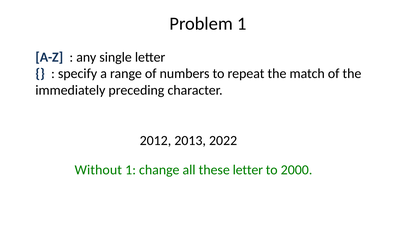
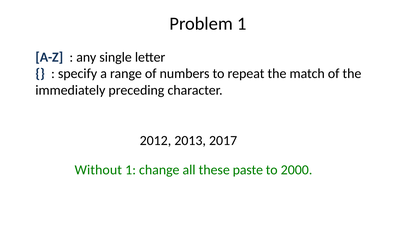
2022: 2022 -> 2017
these letter: letter -> paste
